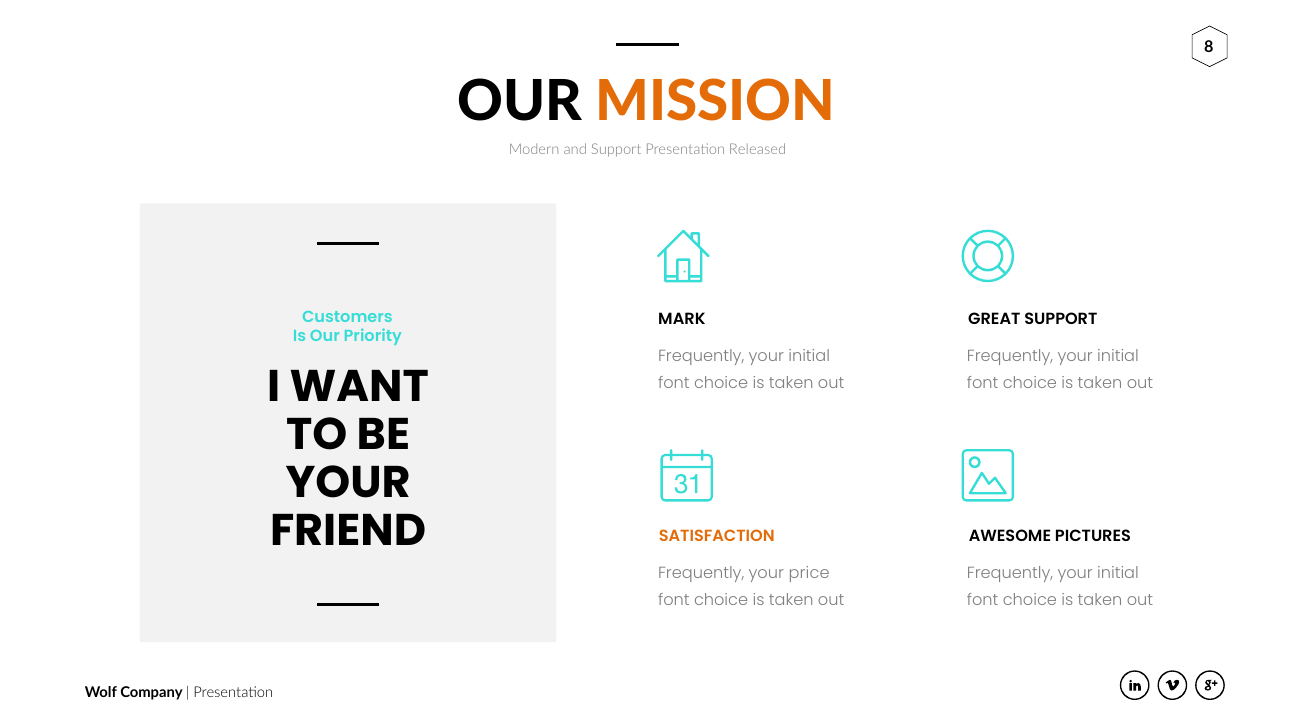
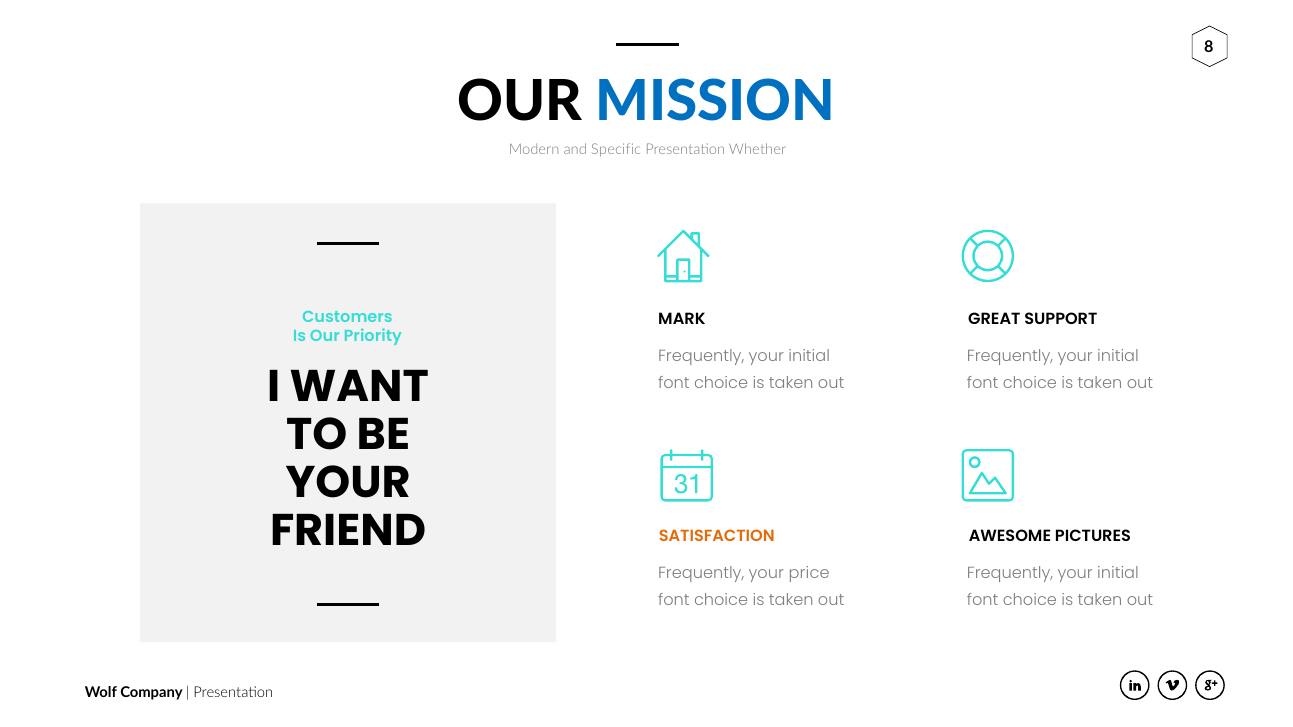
MISSION colour: orange -> blue
and Support: Support -> Specific
Released: Released -> Whether
